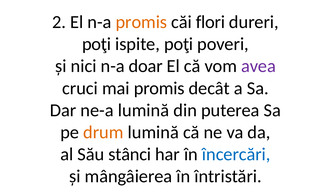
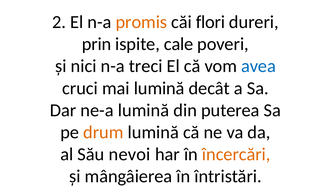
poţi at (97, 44): poţi -> prin
ispite poţi: poţi -> cale
doar: doar -> treci
avea colour: purple -> blue
mai promis: promis -> lumină
stânci: stânci -> nevoi
încercări colour: blue -> orange
